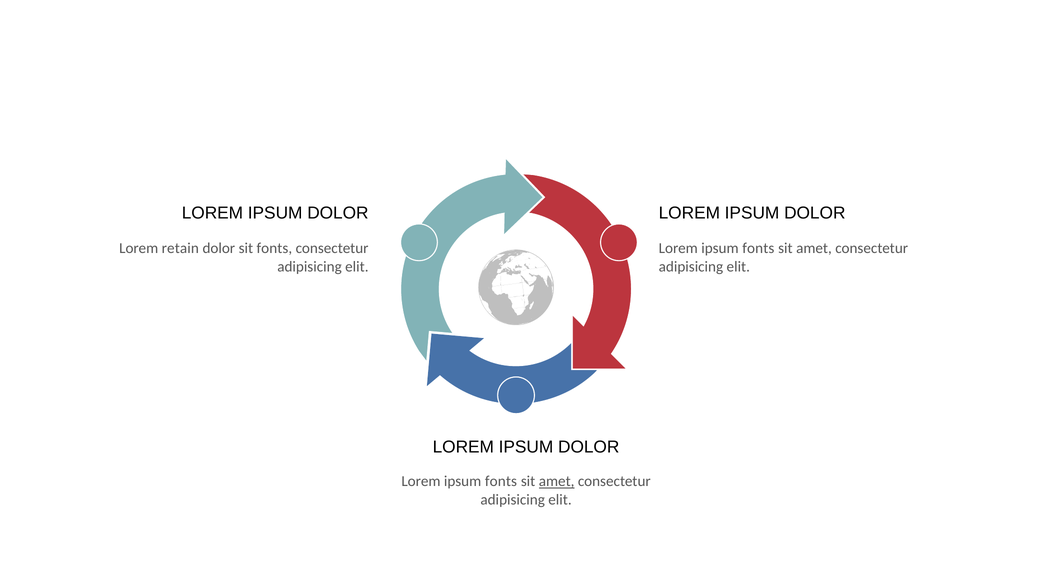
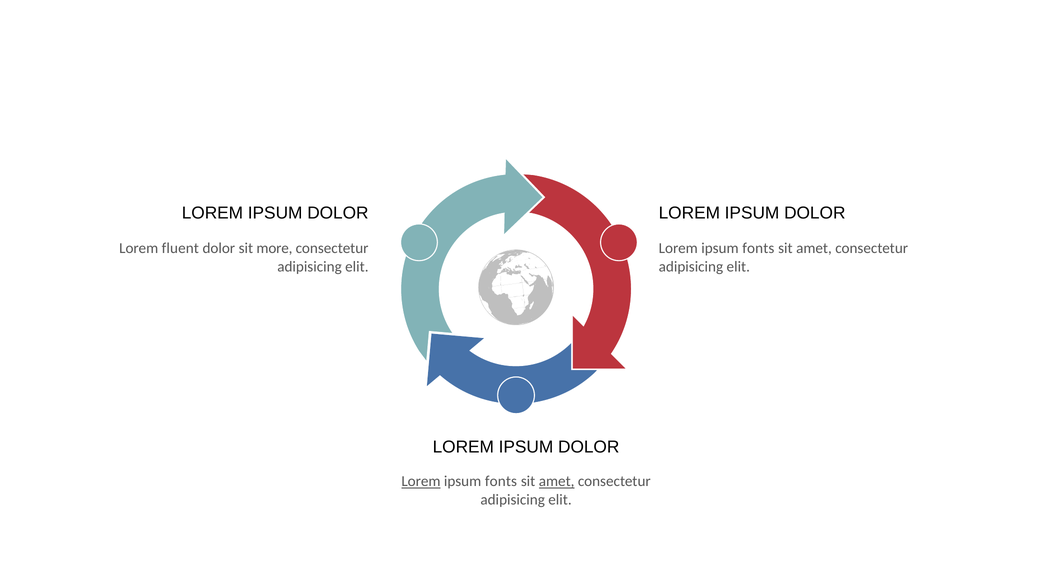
retain: retain -> fluent
sit fonts: fonts -> more
Lorem at (421, 481) underline: none -> present
